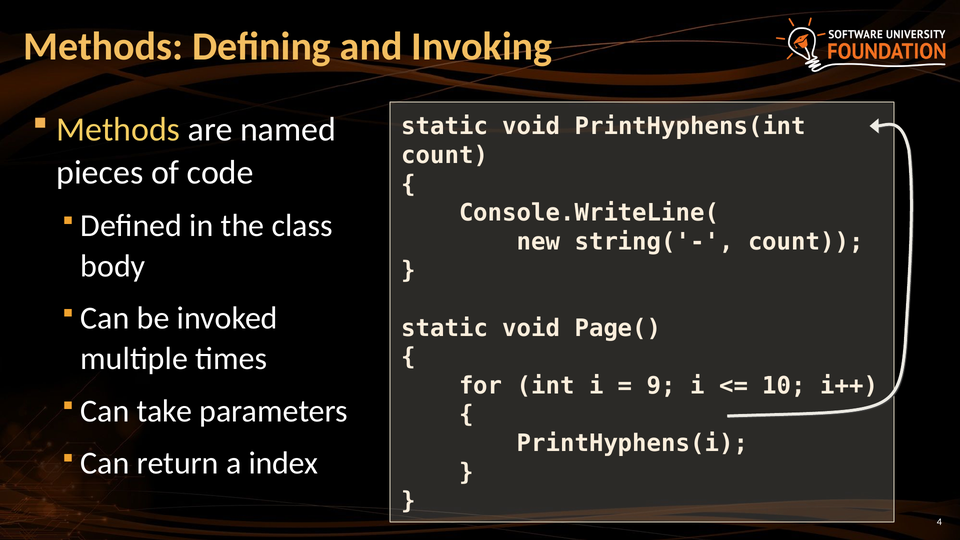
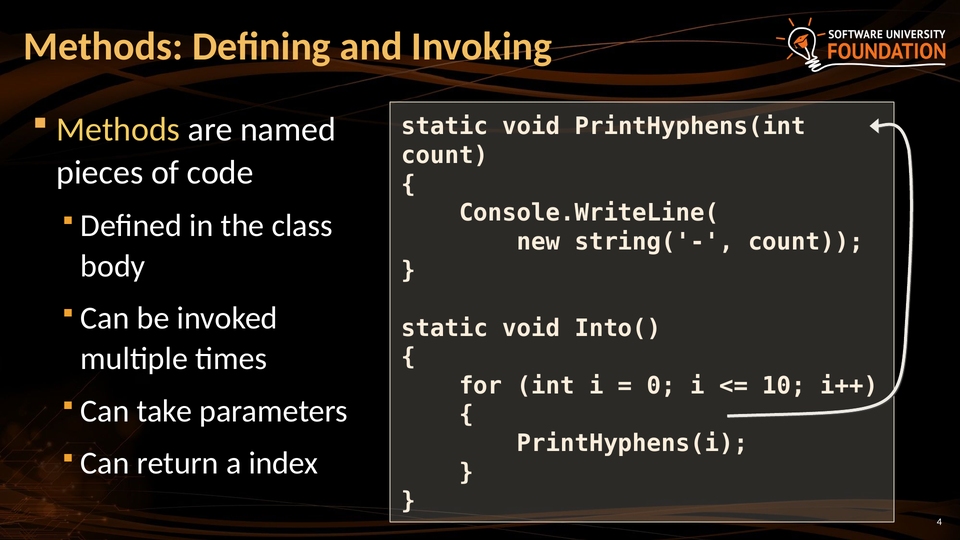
Page(: Page( -> Into(
9: 9 -> 0
